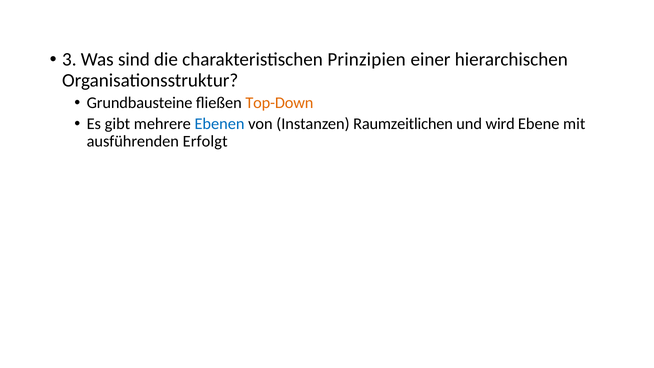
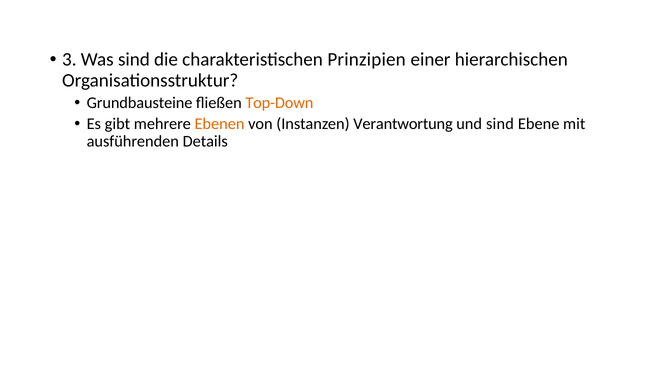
Ebenen colour: blue -> orange
Raumzeitlichen: Raumzeitlichen -> Verantwortung
und wird: wird -> sind
Erfolgt: Erfolgt -> Details
